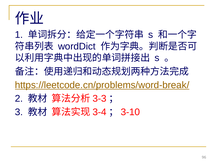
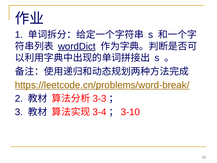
wordDict underline: none -> present
